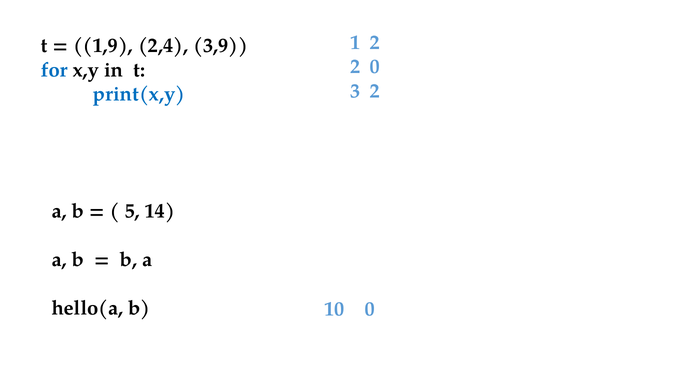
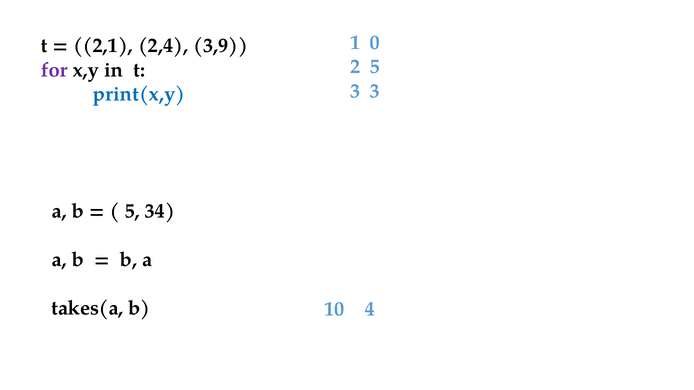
1 2: 2 -> 0
1,9: 1,9 -> 2,1
0 at (375, 67): 0 -> 5
for colour: blue -> purple
2 at (375, 91): 2 -> 3
14: 14 -> 34
hello(a: hello(a -> takes(a
10 0: 0 -> 4
